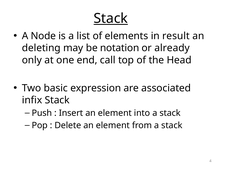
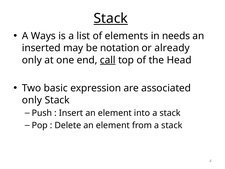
Node: Node -> Ways
result: result -> needs
deleting: deleting -> inserted
call underline: none -> present
infix at (32, 100): infix -> only
